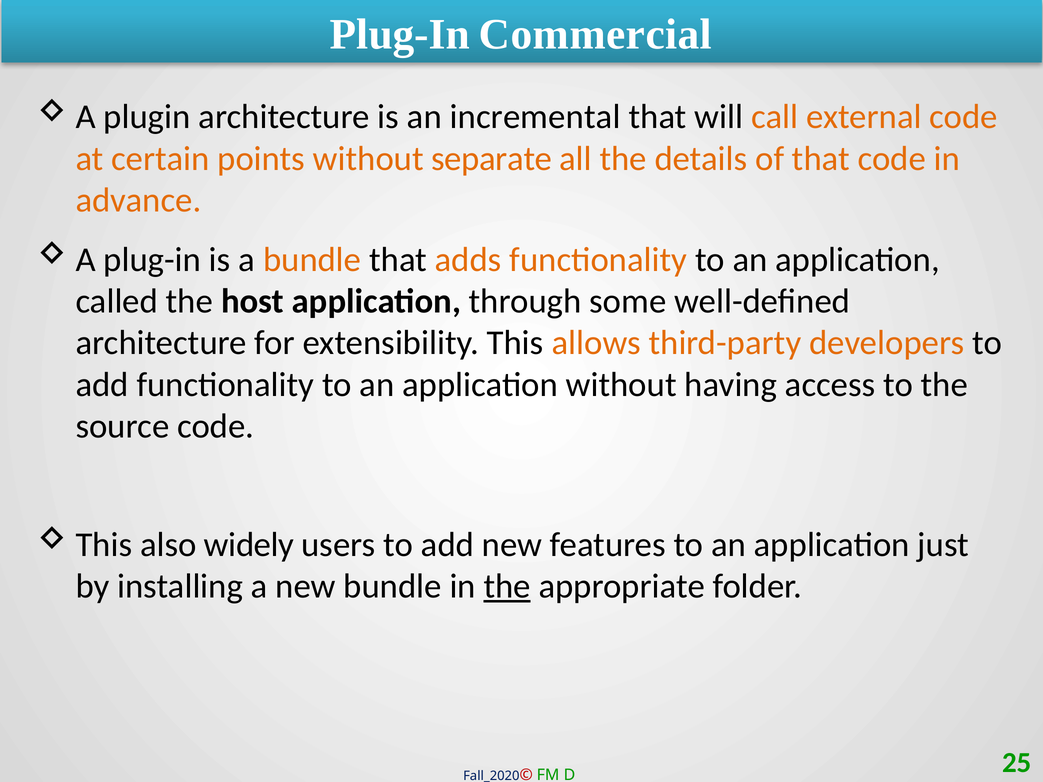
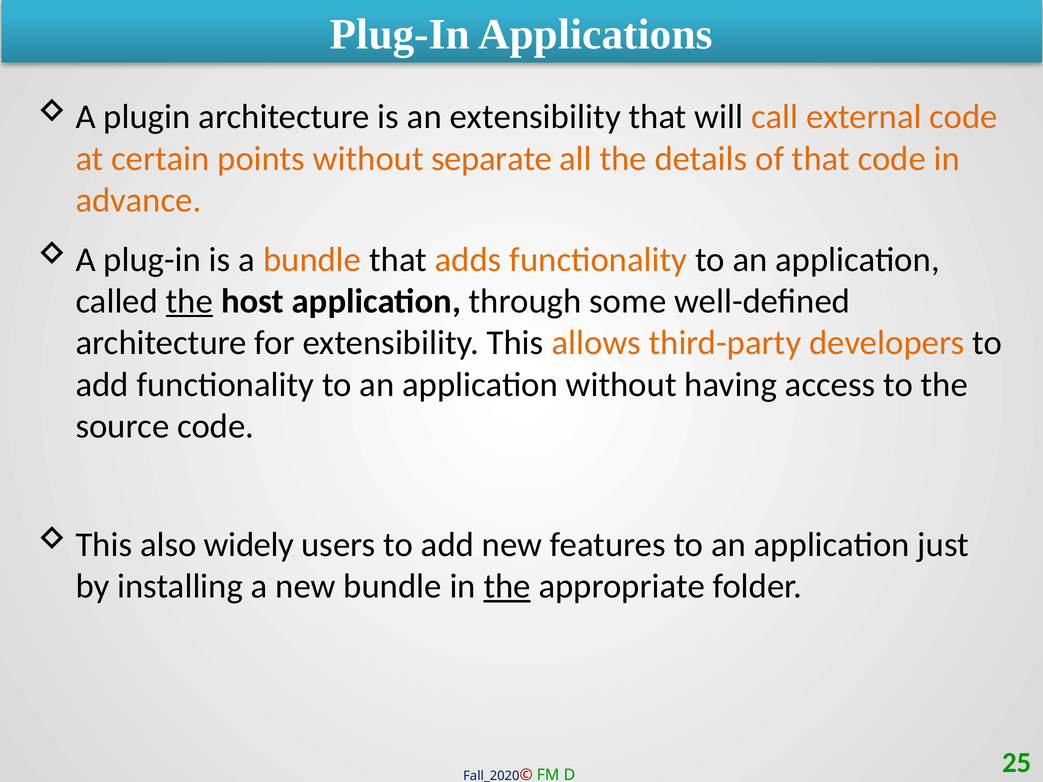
Commercial: Commercial -> Applications
an incremental: incremental -> extensibility
the at (189, 301) underline: none -> present
